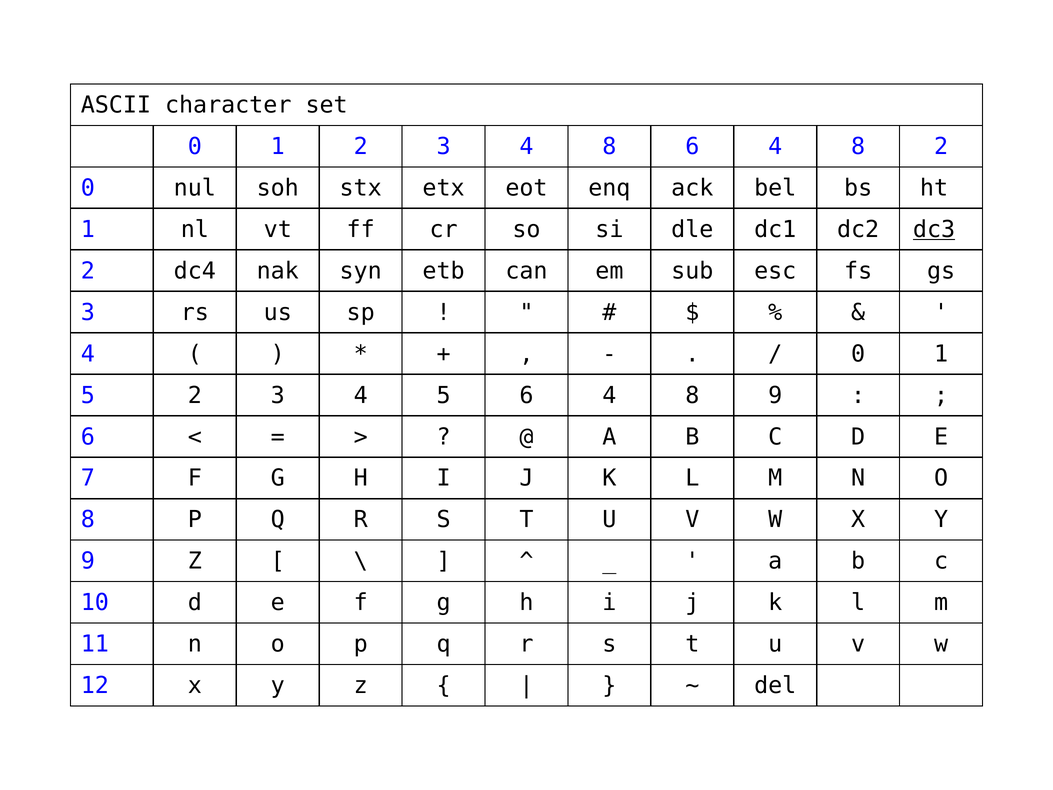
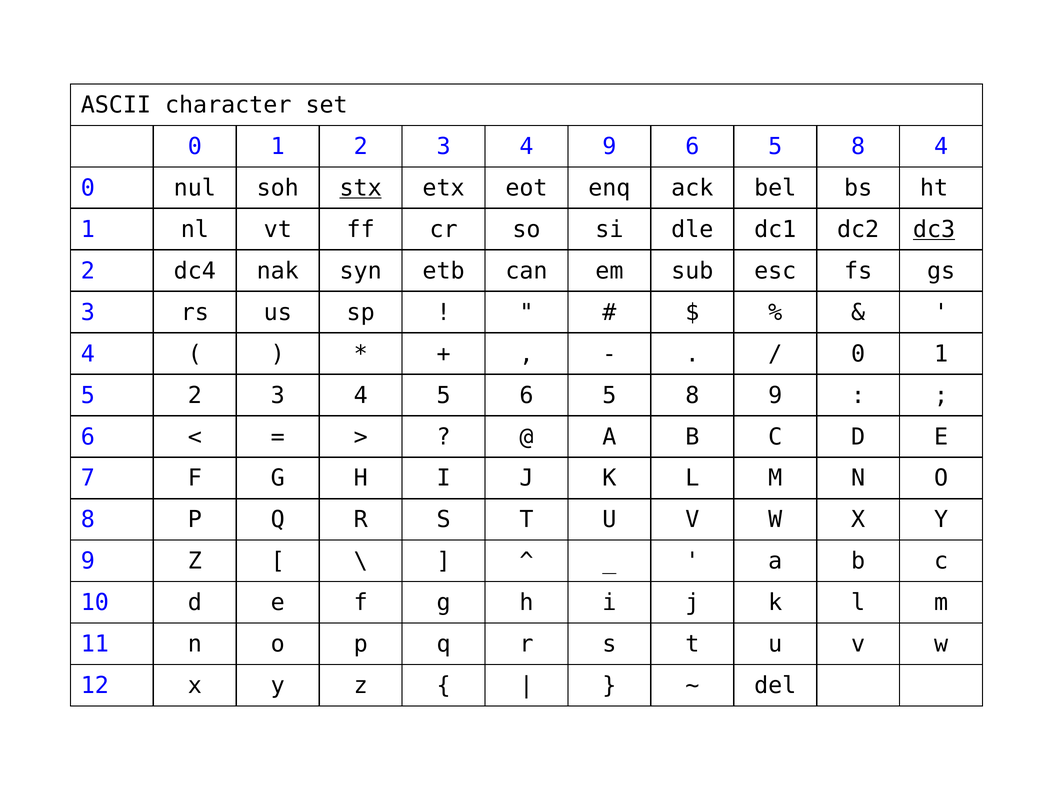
3 4 8: 8 -> 9
4 at (775, 146): 4 -> 5
8 2: 2 -> 4
stx underline: none -> present
5 6 4: 4 -> 5
